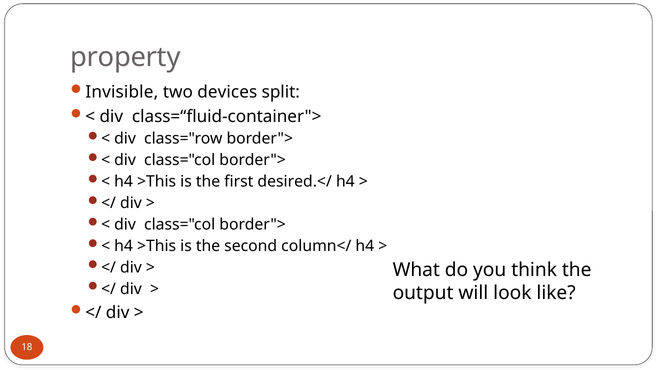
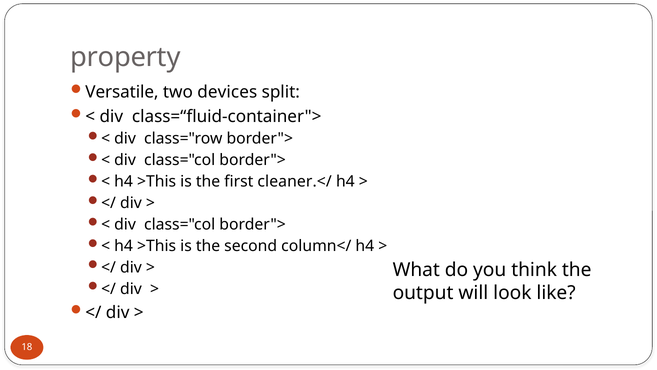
Invisible: Invisible -> Versatile
desired.</: desired.</ -> cleaner.</
